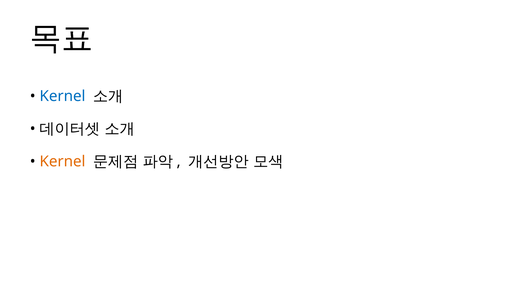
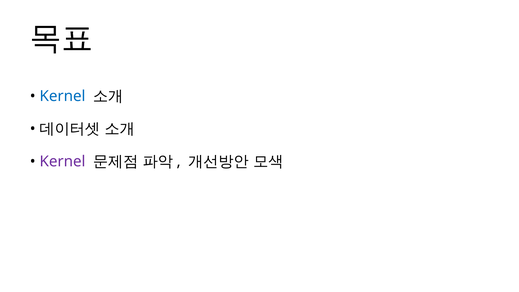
Kernel at (63, 162) colour: orange -> purple
